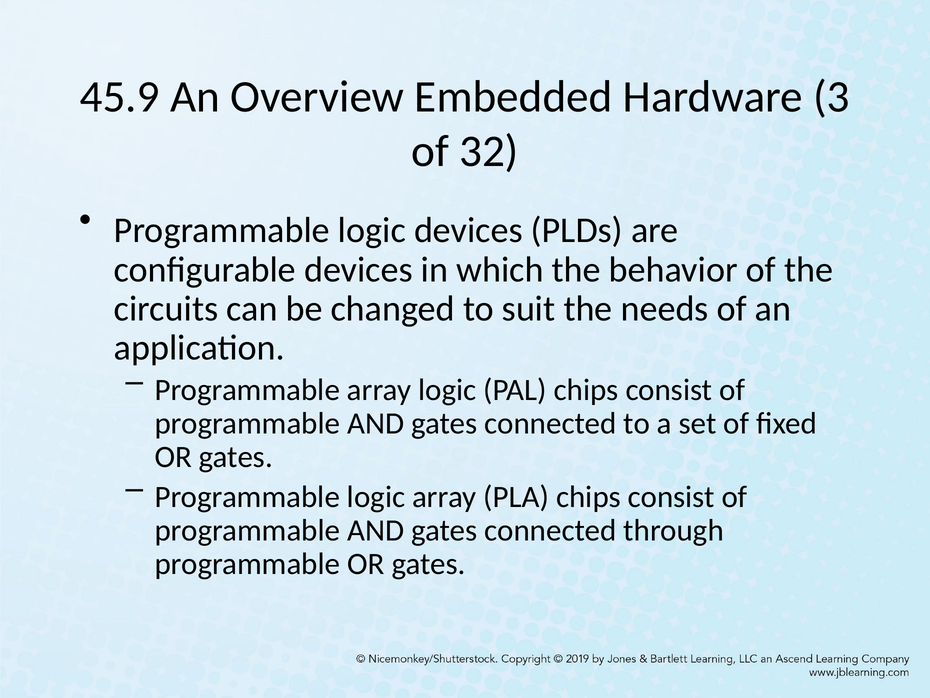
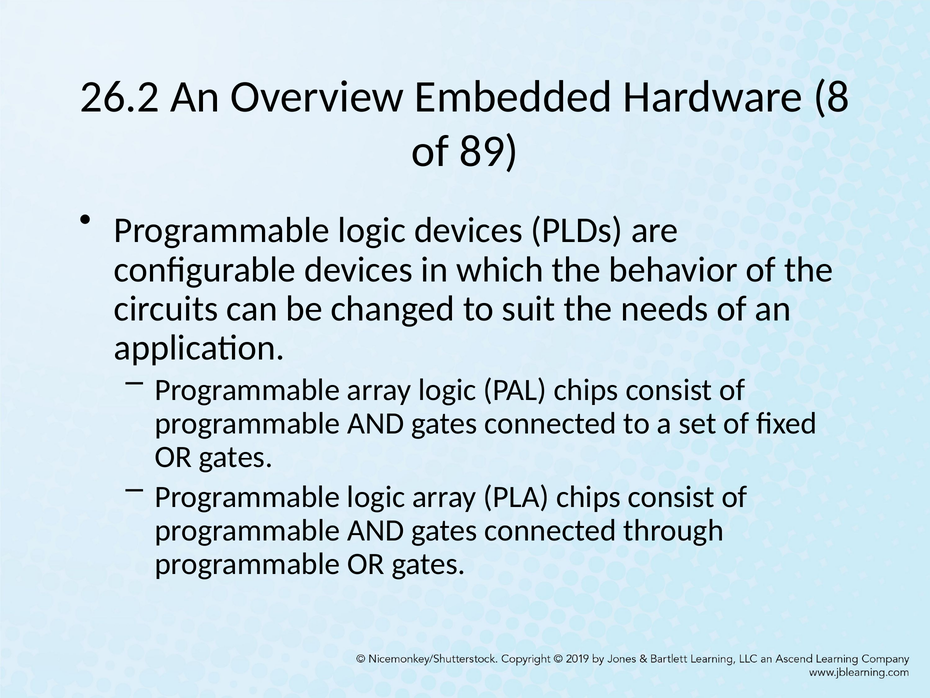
45.9: 45.9 -> 26.2
3: 3 -> 8
32: 32 -> 89
